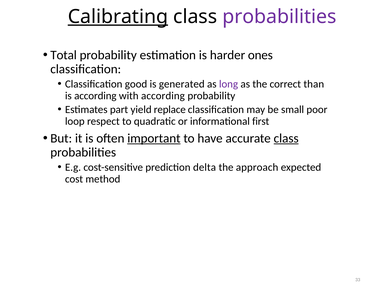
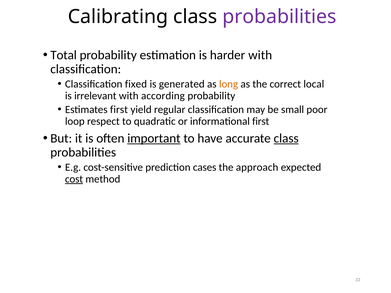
Calibrating underline: present -> none
harder ones: ones -> with
good: good -> fixed
long colour: purple -> orange
than: than -> local
is according: according -> irrelevant
Estimates part: part -> first
replace: replace -> regular
delta: delta -> cases
cost underline: none -> present
